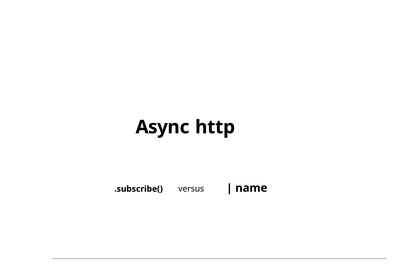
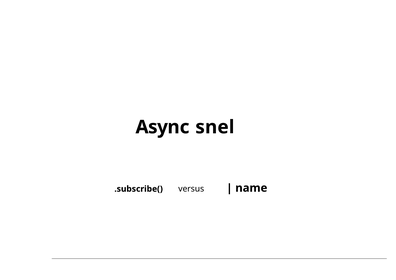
http: http -> snel
